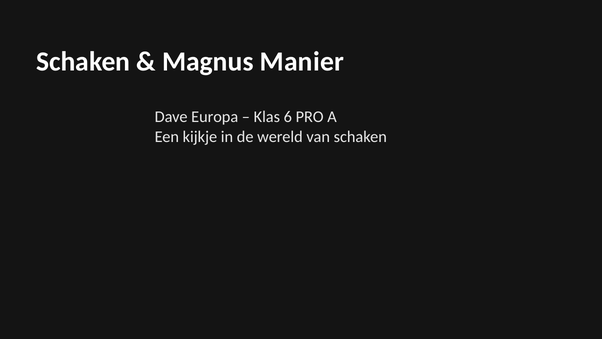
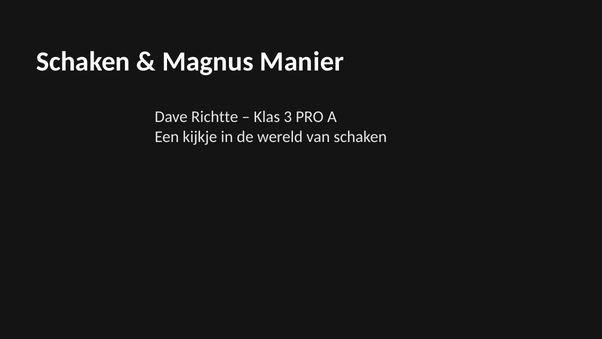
Europa: Europa -> Richtte
6: 6 -> 3
